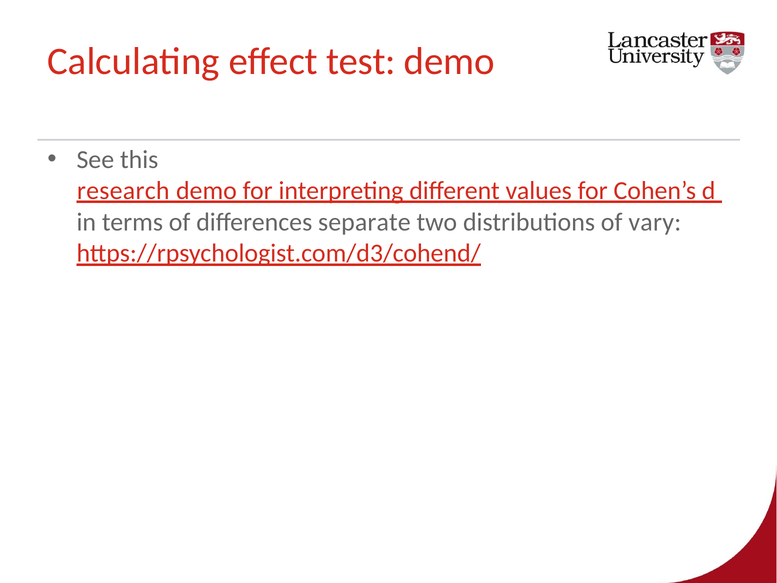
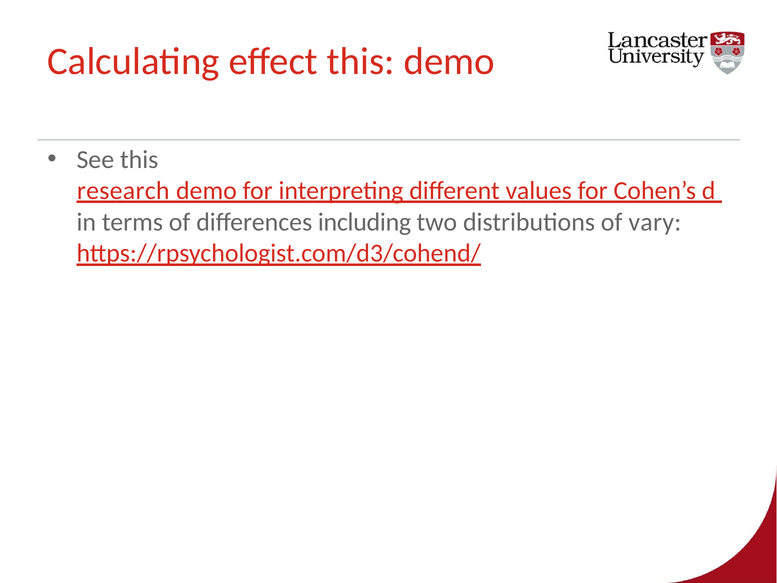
effect test: test -> this
separate: separate -> including
